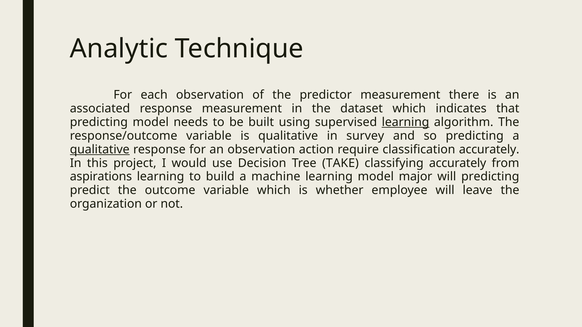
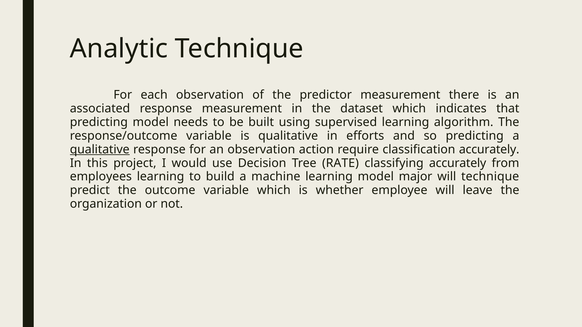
learning at (406, 122) underline: present -> none
survey: survey -> efforts
TAKE: TAKE -> RATE
aspirations: aspirations -> employees
will predicting: predicting -> technique
